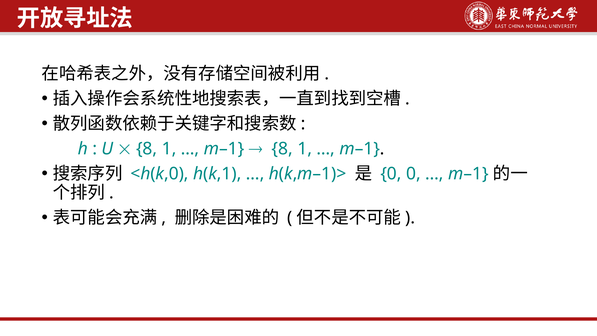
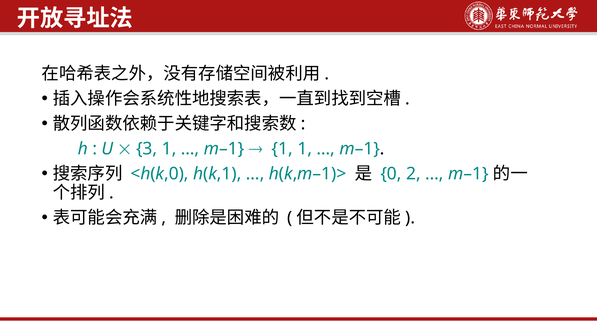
8 at (147, 149): 8 -> 3
8 at (282, 149): 8 -> 1
0 0: 0 -> 2
